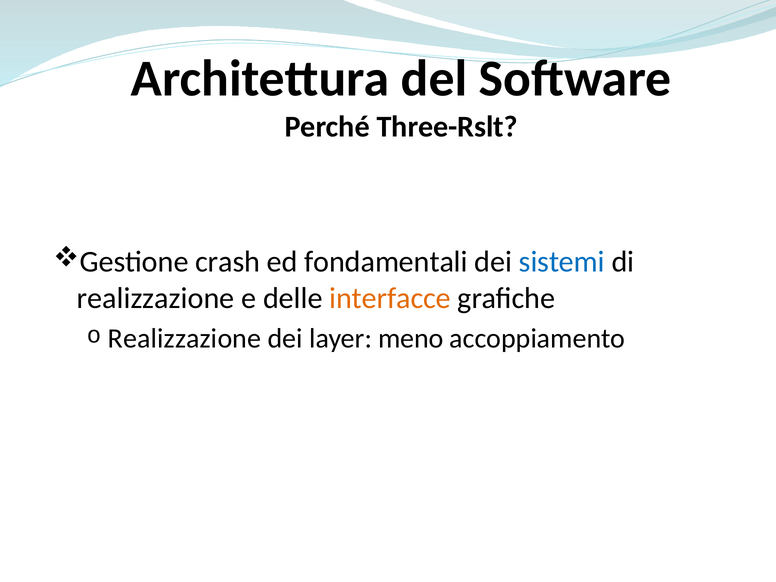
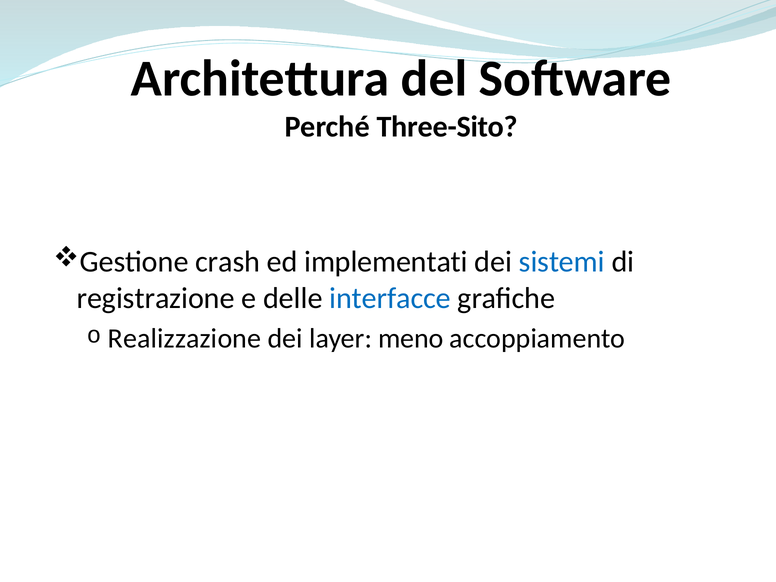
Three-Rslt: Three-Rslt -> Three-Sito
fondamentali: fondamentali -> implementati
realizzazione at (156, 298): realizzazione -> registrazione
interfacce colour: orange -> blue
